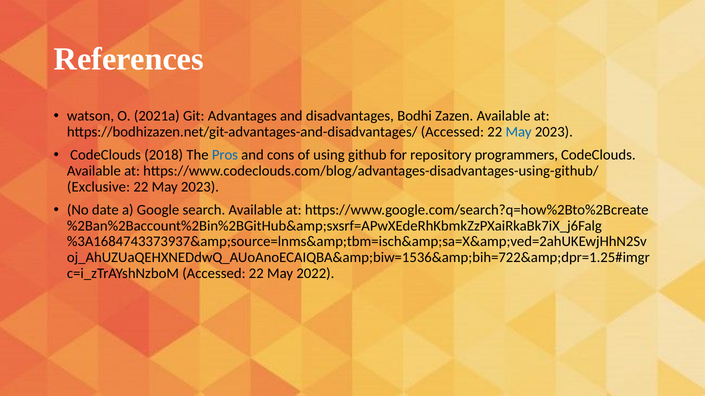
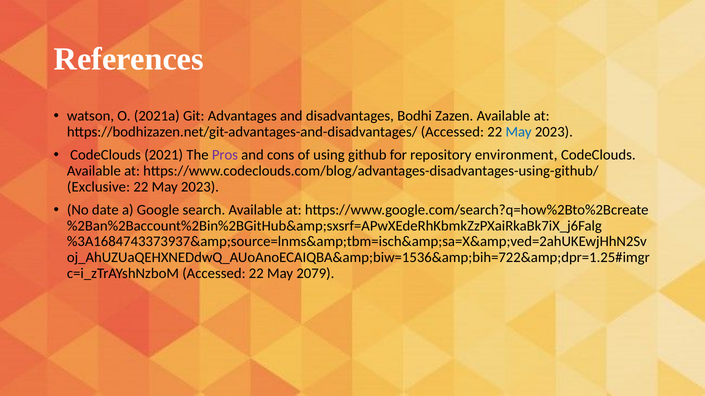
2018: 2018 -> 2021
Pros colour: blue -> purple
programmers: programmers -> environment
2022: 2022 -> 2079
